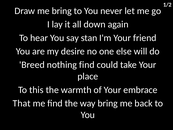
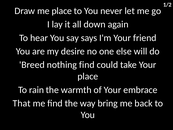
me bring: bring -> place
stan: stan -> says
this: this -> rain
